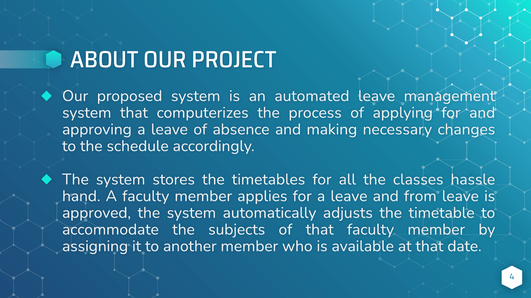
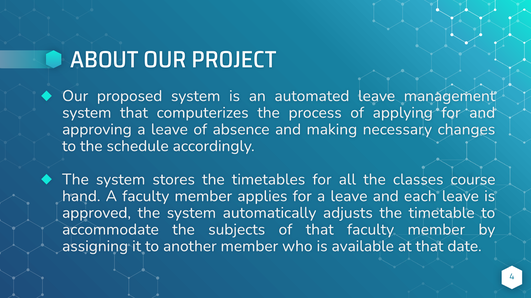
hassle: hassle -> course
from: from -> each
